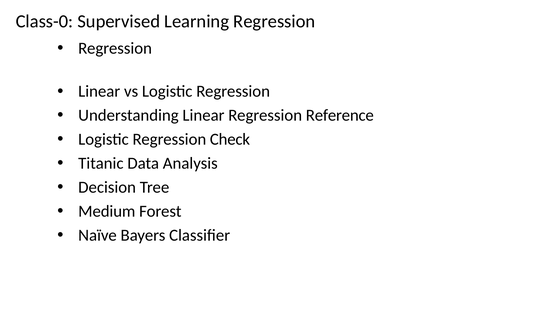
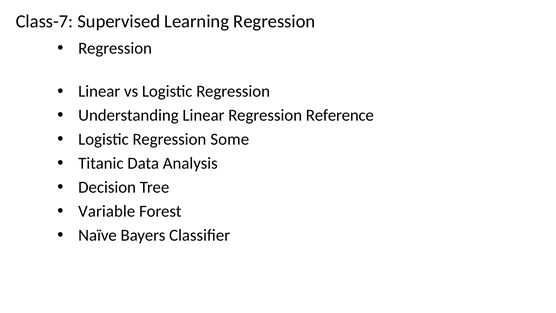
Class-0: Class-0 -> Class-7
Check: Check -> Some
Medium: Medium -> Variable
